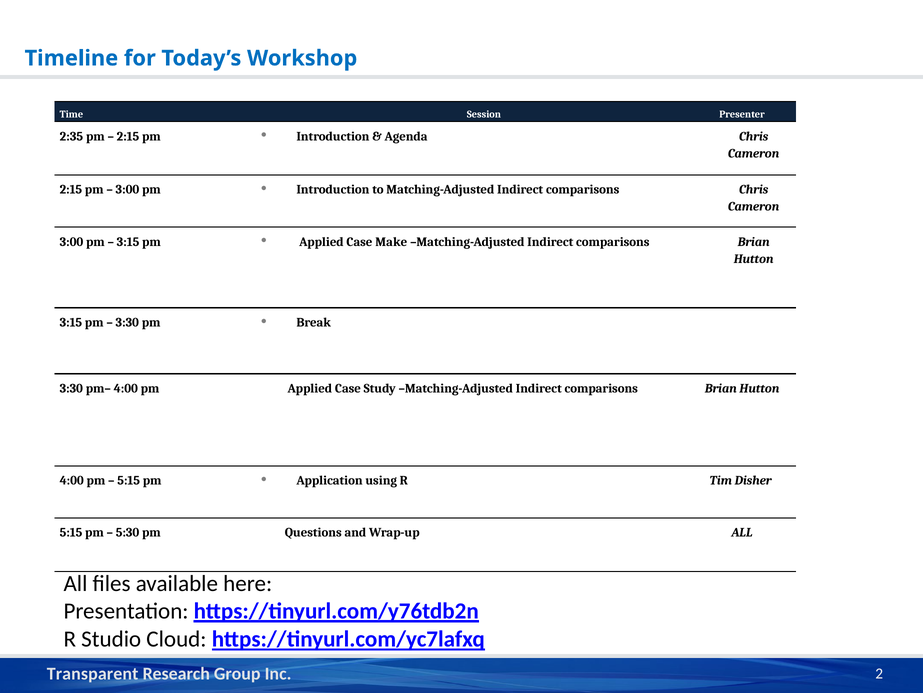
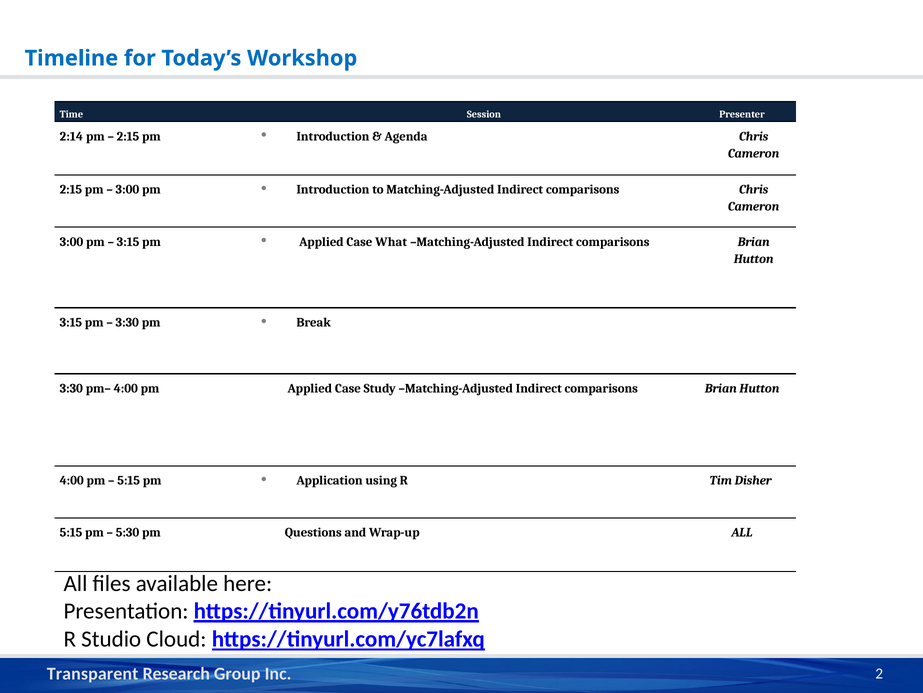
2:35: 2:35 -> 2:14
Make: Make -> What
